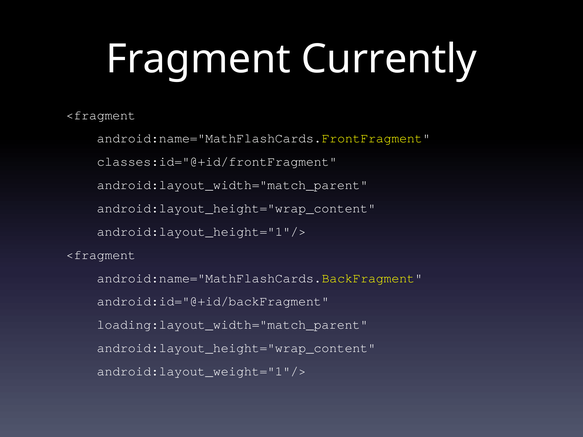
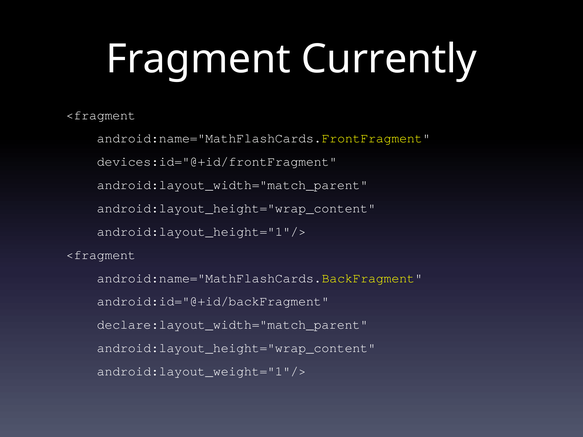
classes:id="@+id/frontFragment: classes:id="@+id/frontFragment -> devices:id="@+id/frontFragment
loading:layout_width="match_parent: loading:layout_width="match_parent -> declare:layout_width="match_parent
